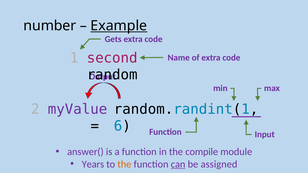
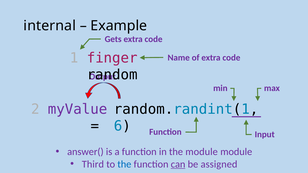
number: number -> internal
Example underline: present -> none
second: second -> finger
the compile: compile -> module
Years: Years -> Third
the at (124, 164) colour: orange -> blue
